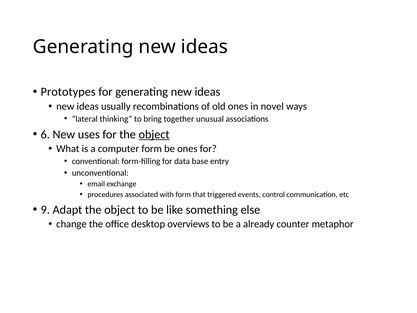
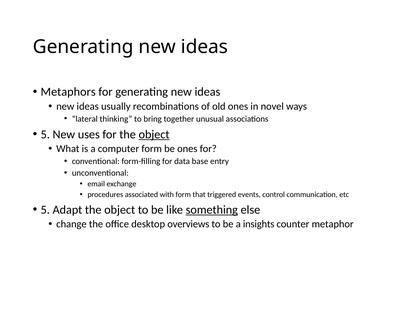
Prototypes: Prototypes -> Metaphors
6 at (45, 134): 6 -> 5
9 at (45, 210): 9 -> 5
something underline: none -> present
already: already -> insights
